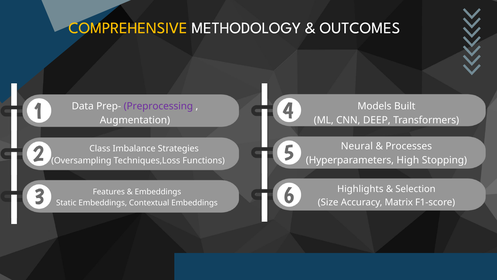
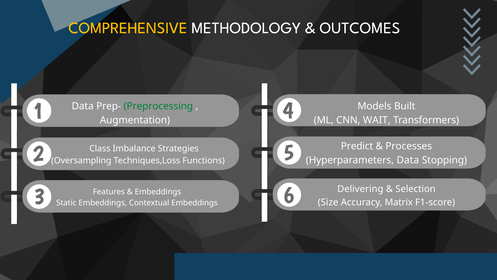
Preprocessing colour: purple -> green
DEEP: DEEP -> WAIT
Neural: Neural -> Predict
Hyperparameters High: High -> Data
Highlights: Highlights -> Delivering
